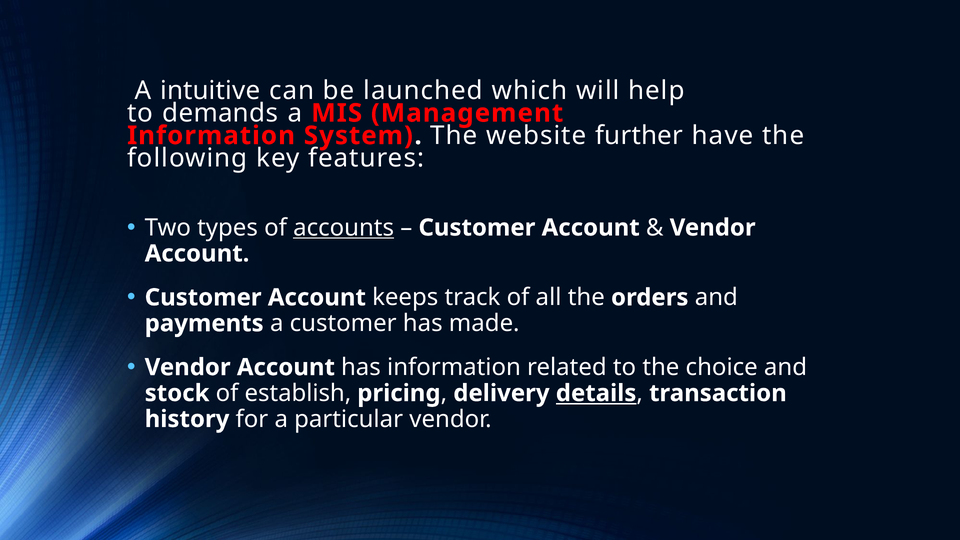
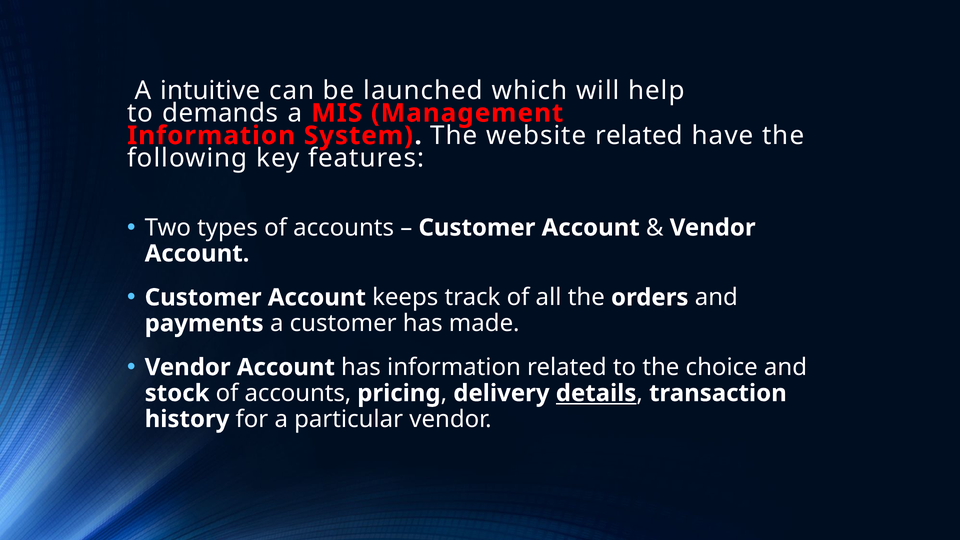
website further: further -> related
accounts at (344, 228) underline: present -> none
stock of establish: establish -> accounts
